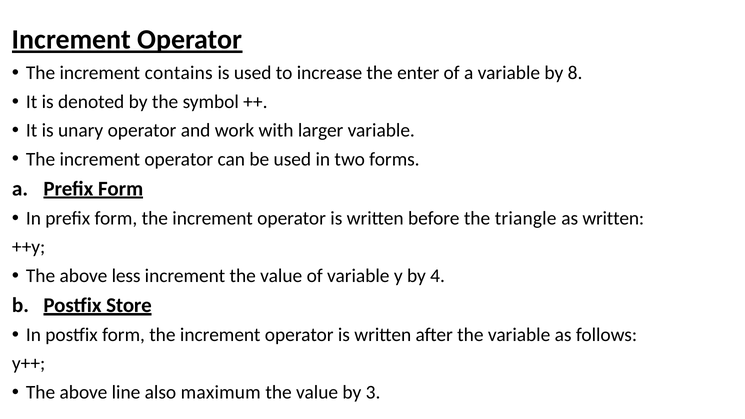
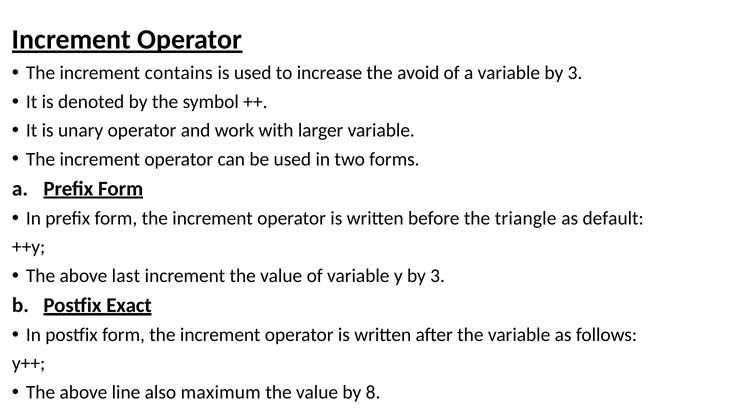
enter: enter -> avoid
variable by 8: 8 -> 3
as written: written -> default
less: less -> last
y by 4: 4 -> 3
Store: Store -> Exact
3: 3 -> 8
